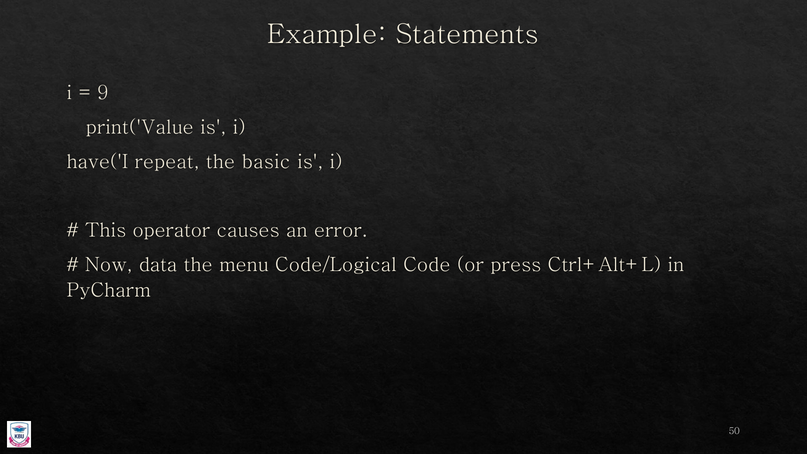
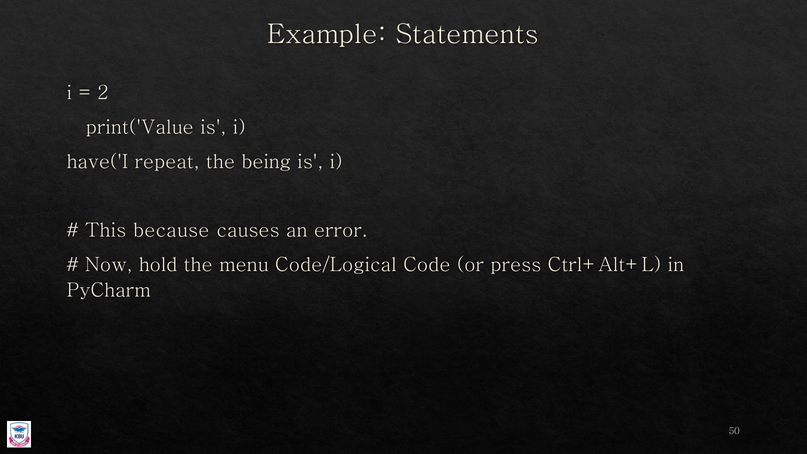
9: 9 -> 2
basic: basic -> being
operator: operator -> because
data: data -> hold
